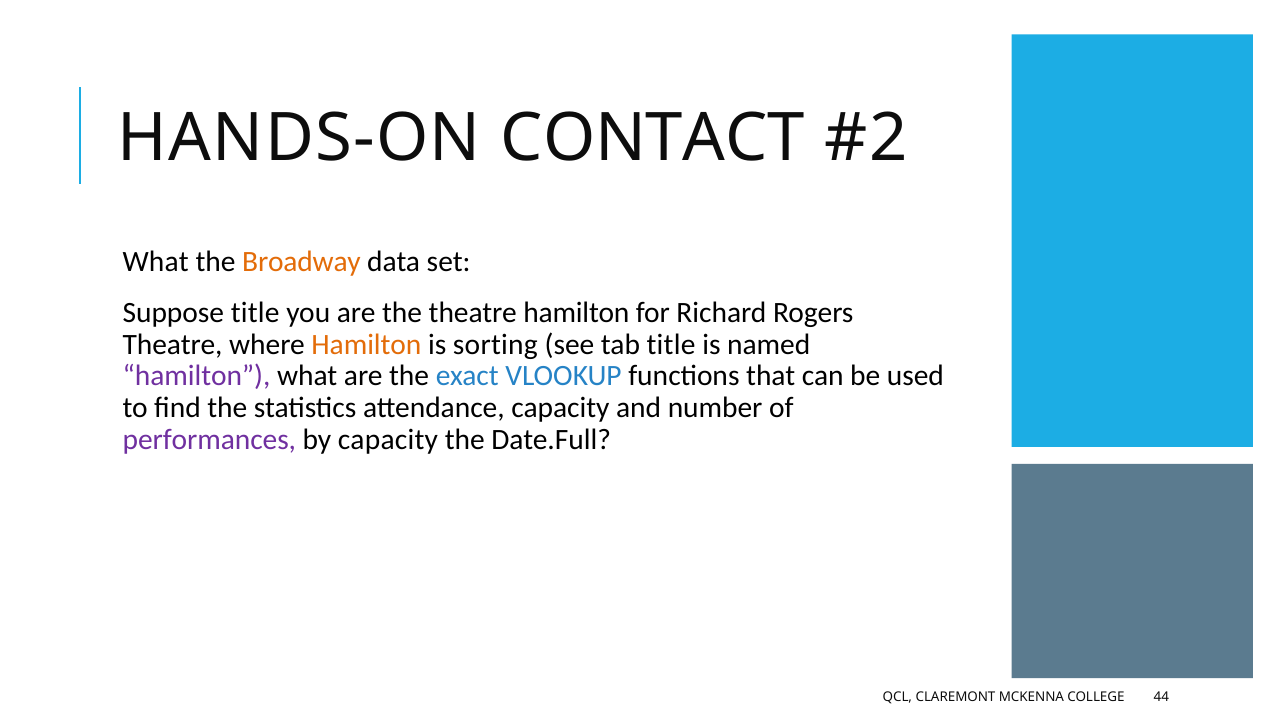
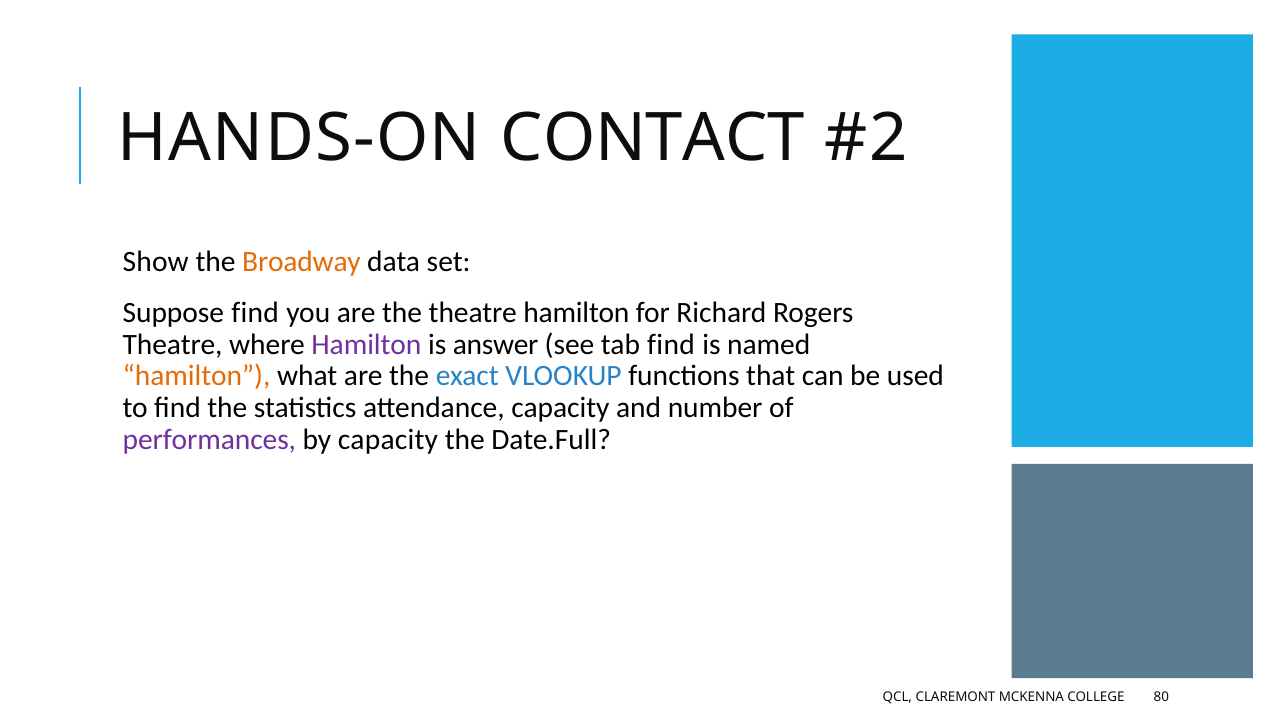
What at (156, 262): What -> Show
Suppose title: title -> find
Hamilton at (366, 344) colour: orange -> purple
sorting: sorting -> answer
tab title: title -> find
hamilton at (197, 376) colour: purple -> orange
44: 44 -> 80
